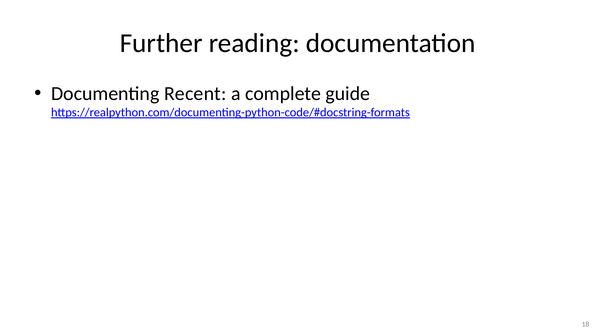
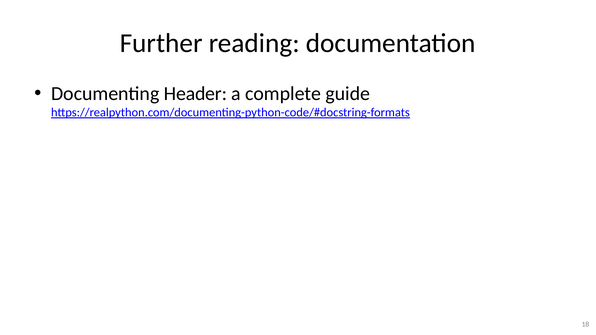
Recent: Recent -> Header
